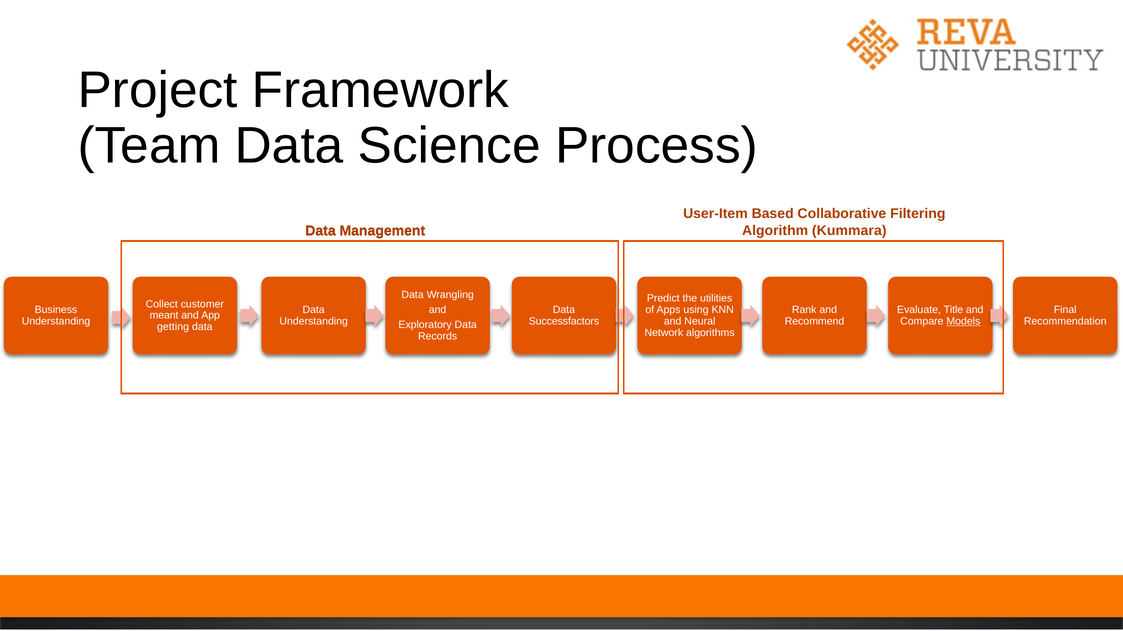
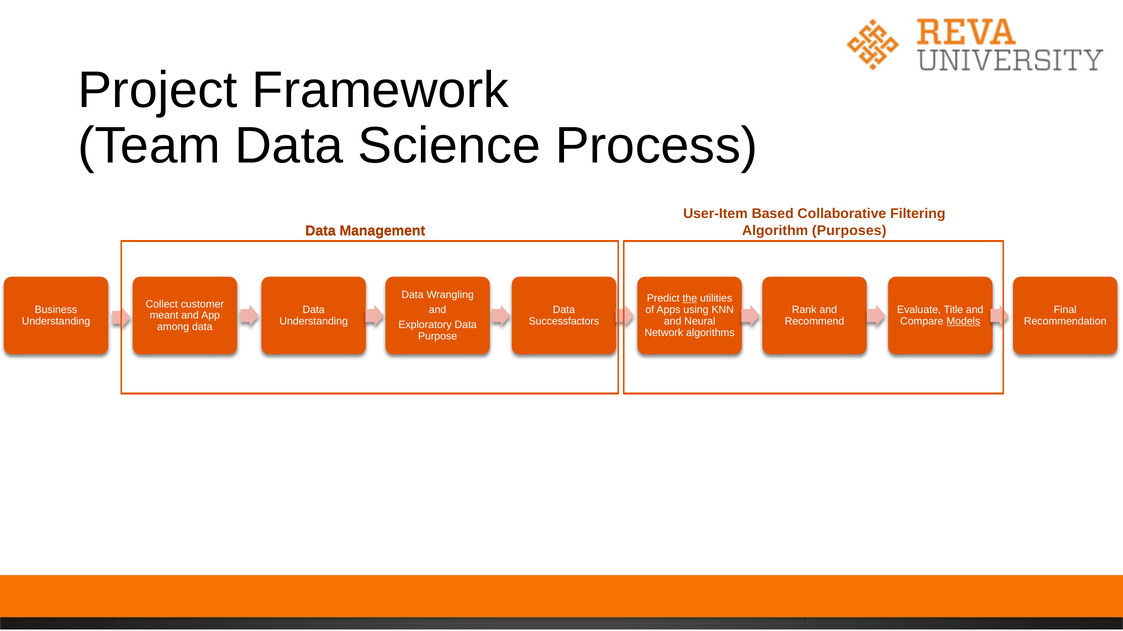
Kummara: Kummara -> Purposes
the underline: none -> present
getting: getting -> among
Records: Records -> Purpose
